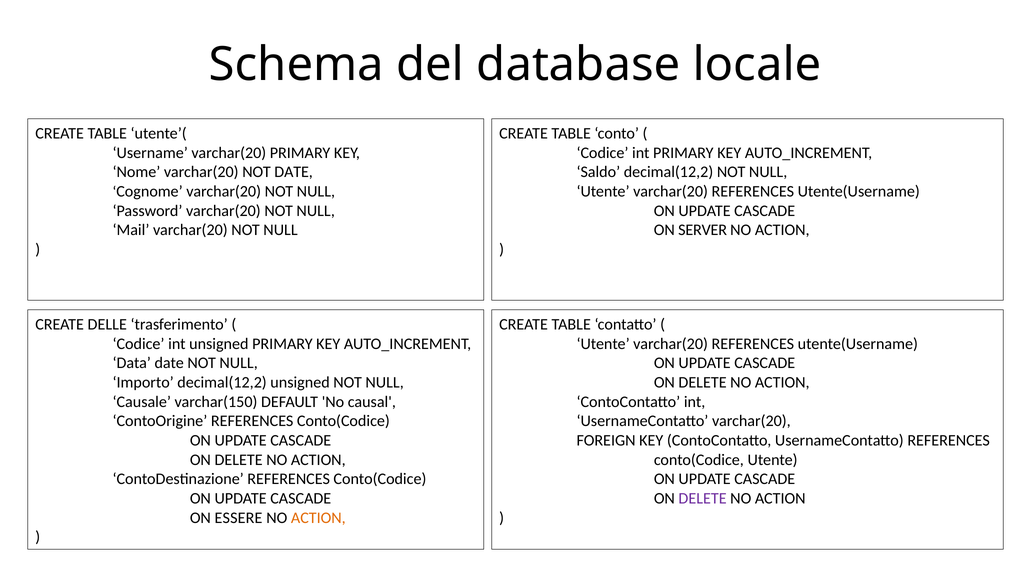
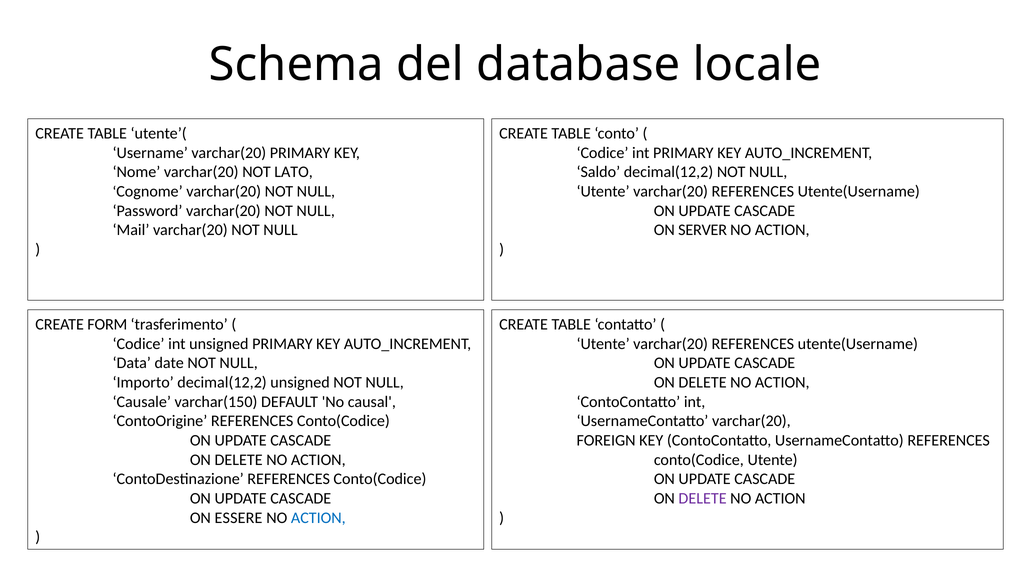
NOT DATE: DATE -> LATO
DELLE: DELLE -> FORM
ACTION at (318, 518) colour: orange -> blue
